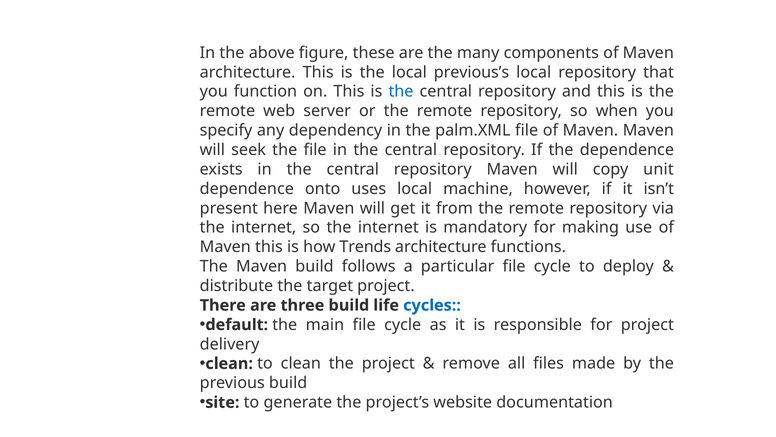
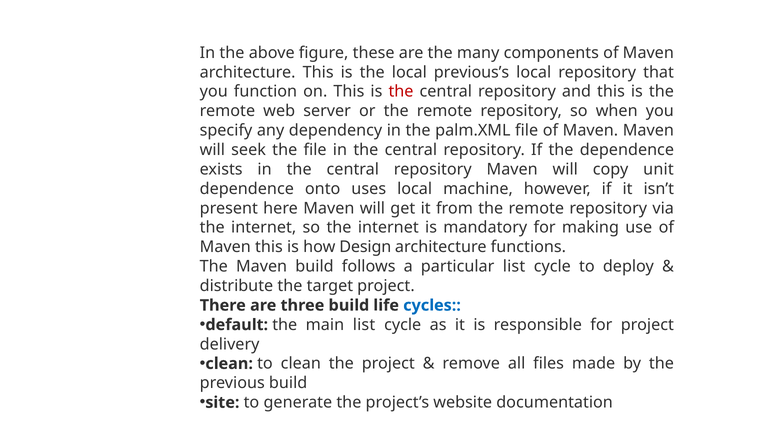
the at (401, 92) colour: blue -> red
Trends: Trends -> Design
particular file: file -> list
main file: file -> list
